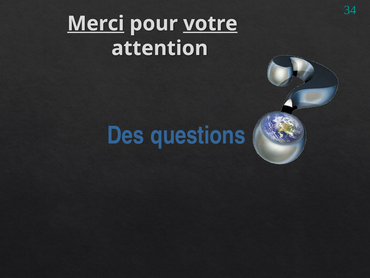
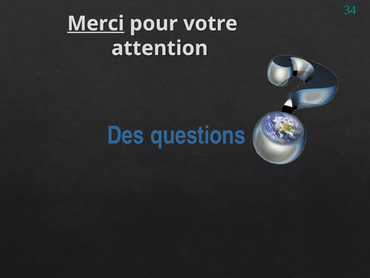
votre underline: present -> none
